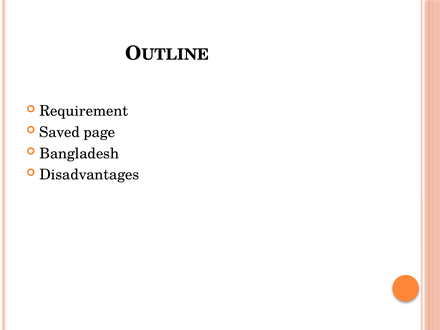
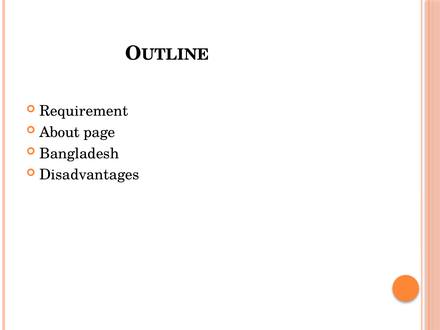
Saved: Saved -> About
